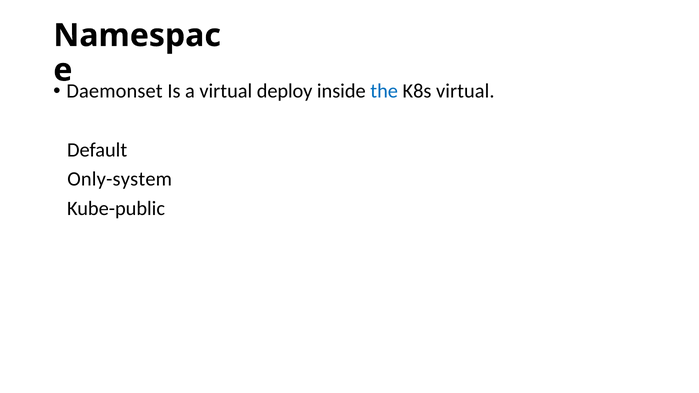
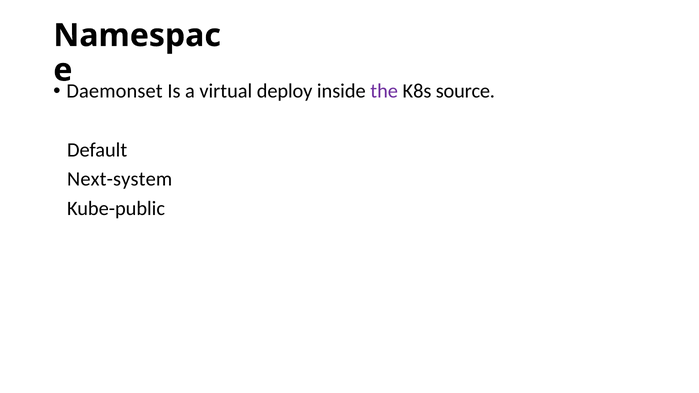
the colour: blue -> purple
K8s virtual: virtual -> source
Only-system: Only-system -> Next-system
